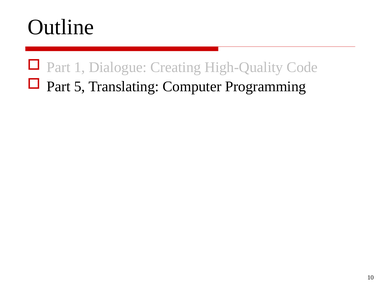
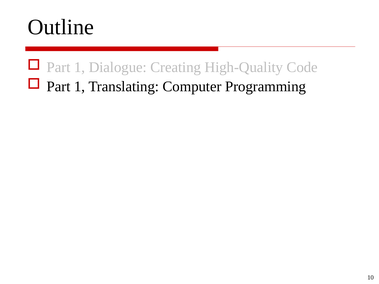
5 at (80, 87): 5 -> 1
